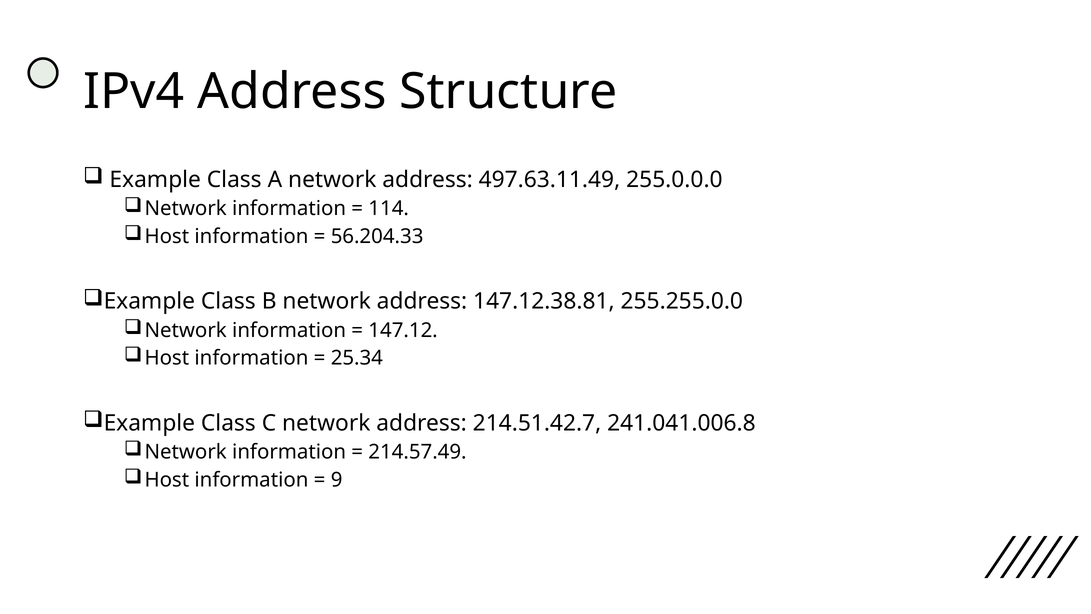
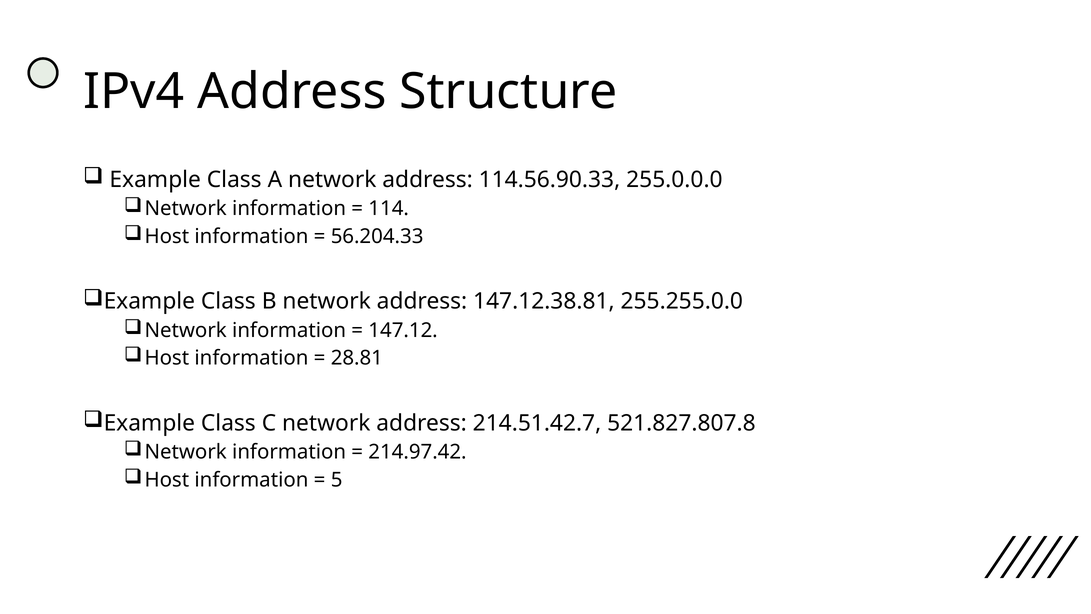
497.63.11.49: 497.63.11.49 -> 114.56.90.33
25.34: 25.34 -> 28.81
241.041.006.8: 241.041.006.8 -> 521.827.807.8
214.57.49: 214.57.49 -> 214.97.42
9: 9 -> 5
